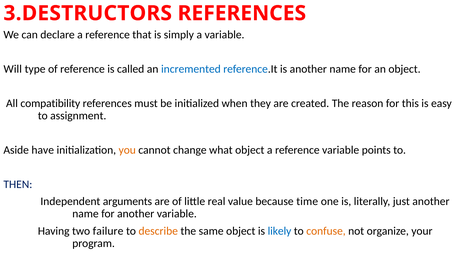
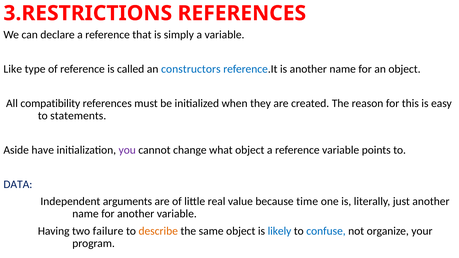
3.DESTRUCTORS: 3.DESTRUCTORS -> 3.RESTRICTIONS
Will: Will -> Like
incremented: incremented -> constructors
assignment: assignment -> statements
you colour: orange -> purple
THEN: THEN -> DATA
confuse colour: orange -> blue
